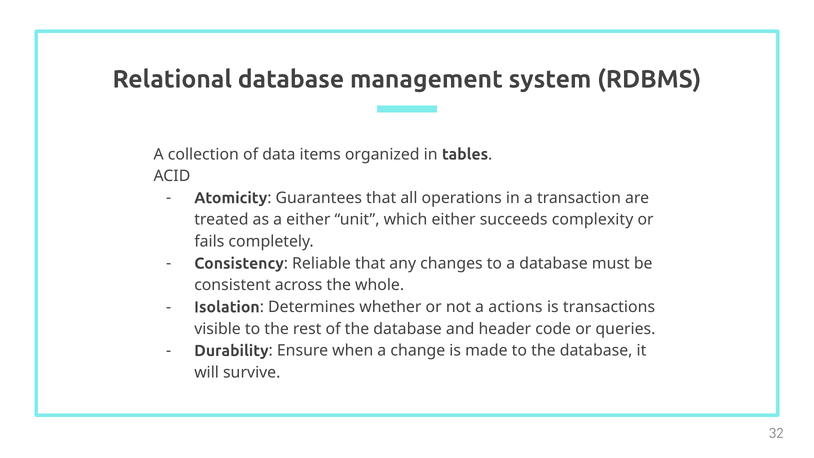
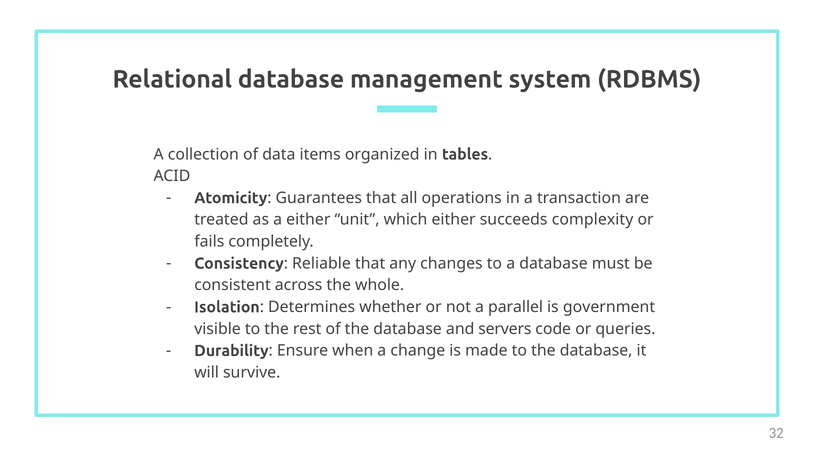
actions: actions -> parallel
transactions: transactions -> government
header: header -> servers
